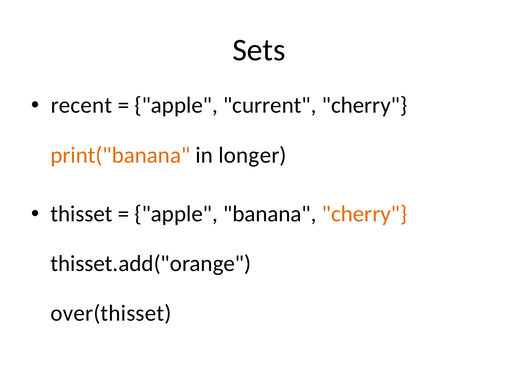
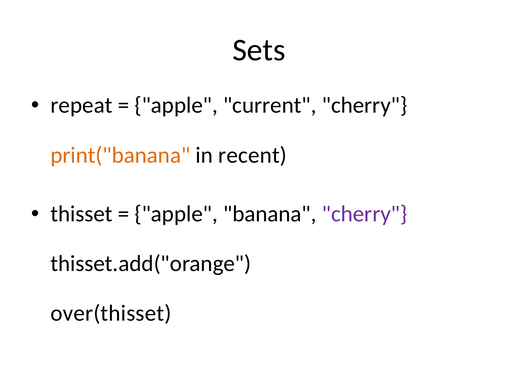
recent: recent -> repeat
longer: longer -> recent
cherry at (365, 214) colour: orange -> purple
